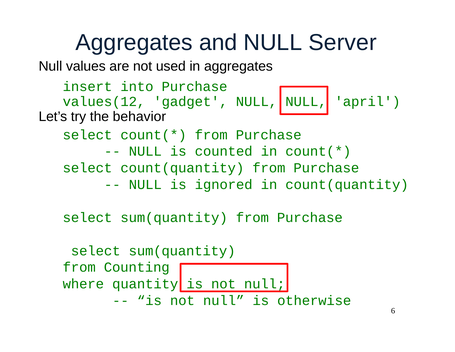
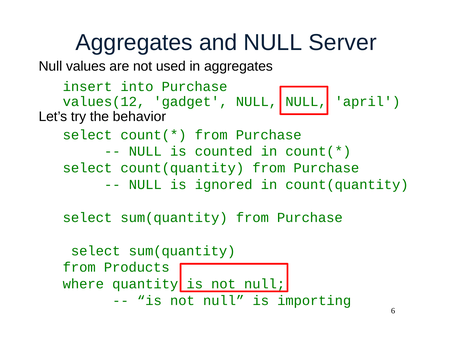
Counting: Counting -> Products
otherwise: otherwise -> importing
